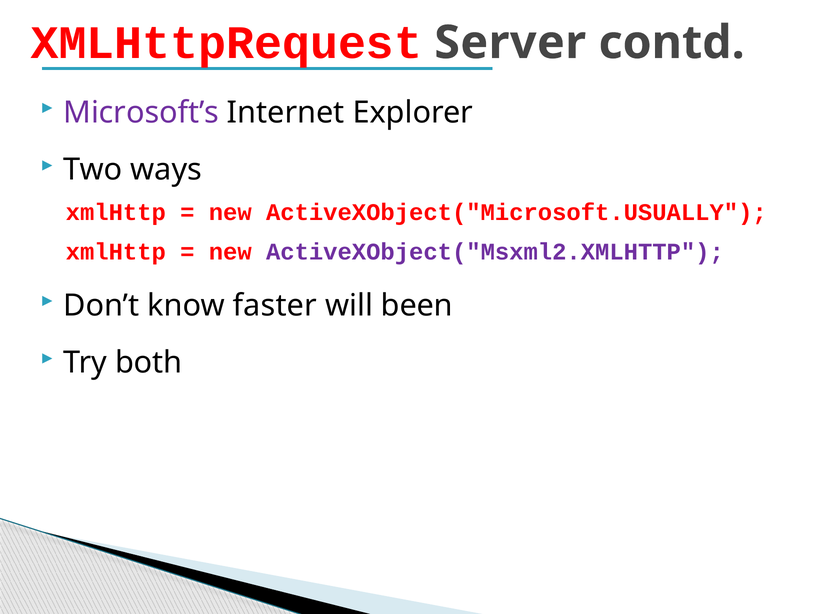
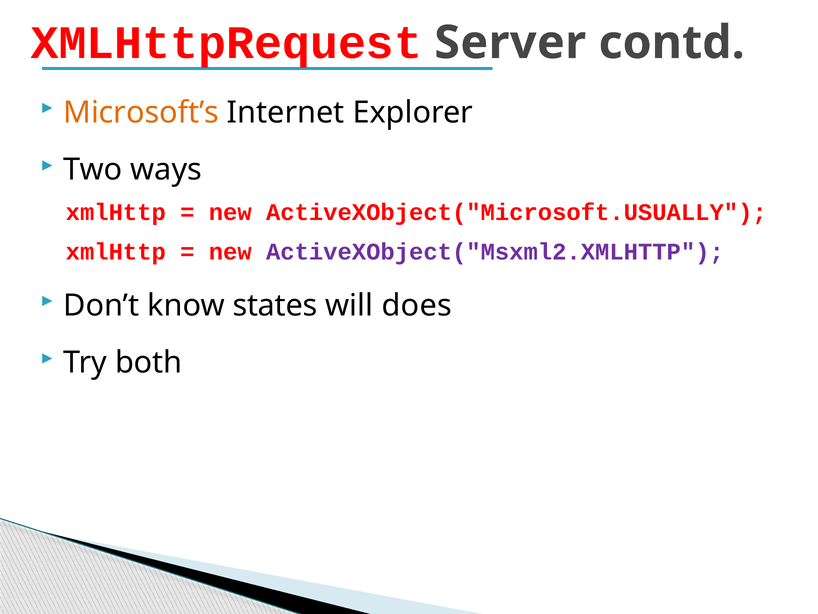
Microsoft’s colour: purple -> orange
faster: faster -> states
been: been -> does
